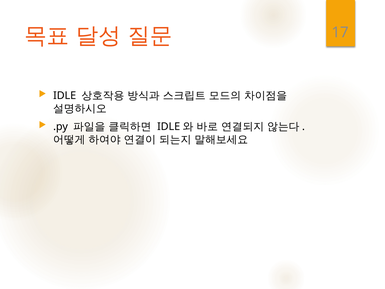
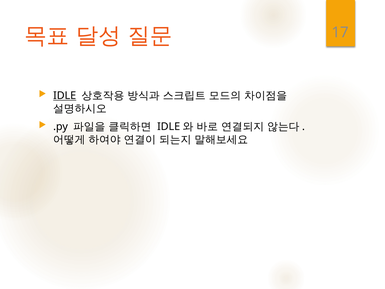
IDLE underline: none -> present
